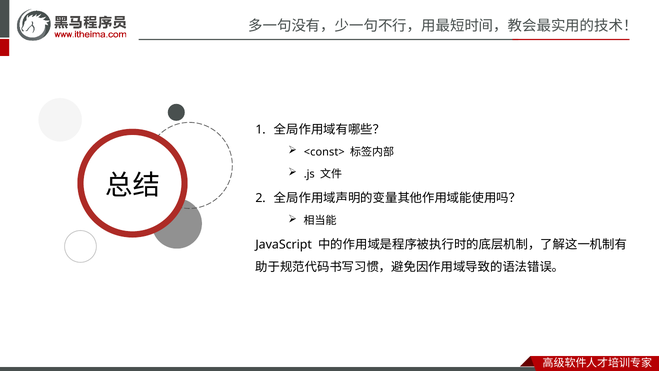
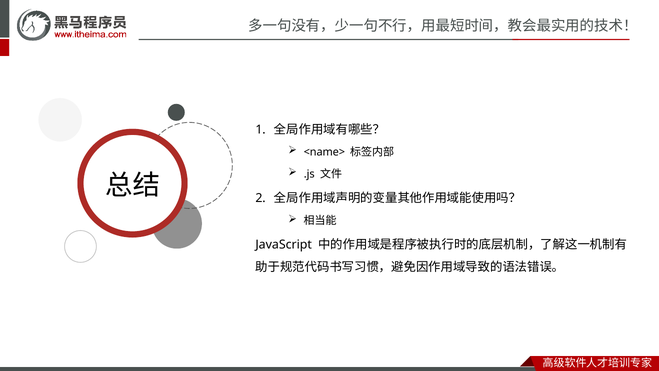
<const>: <const> -> <name>
